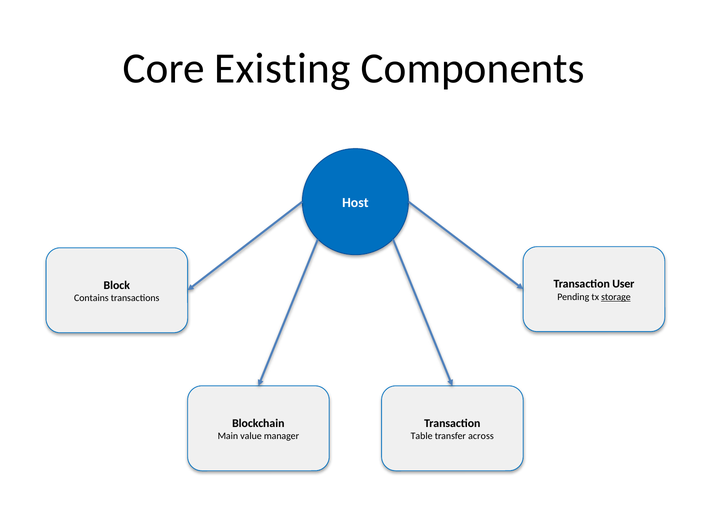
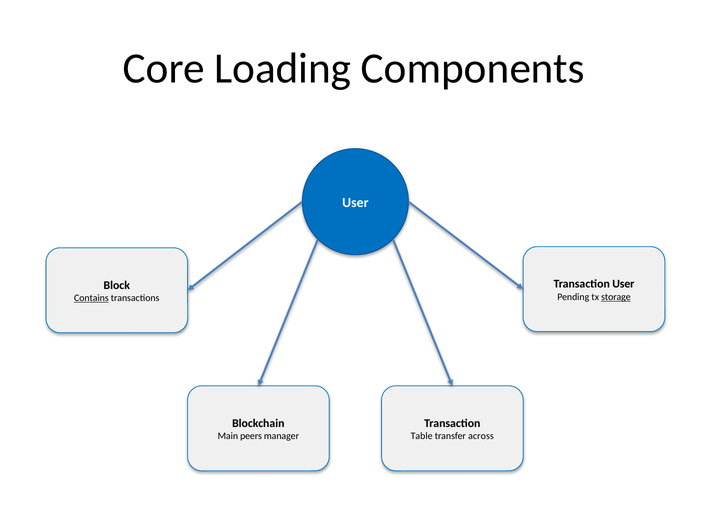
Existing: Existing -> Loading
Host at (355, 203): Host -> User
Contains underline: none -> present
value: value -> peers
